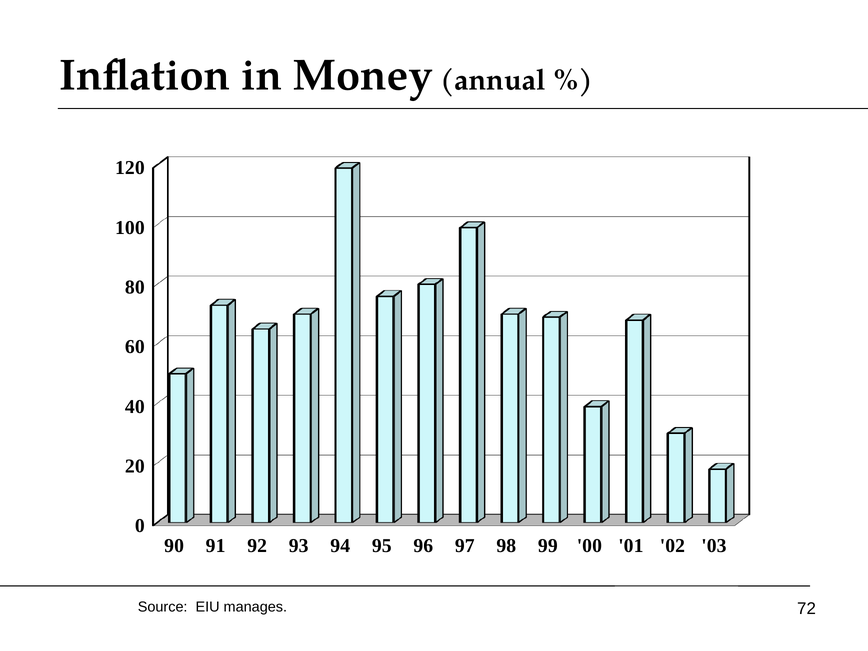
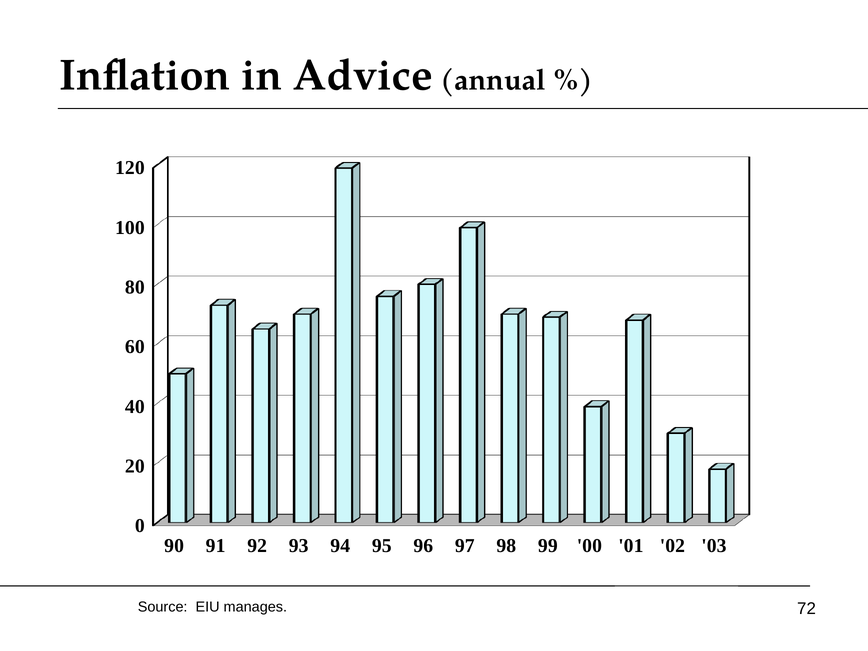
Money: Money -> Advice
